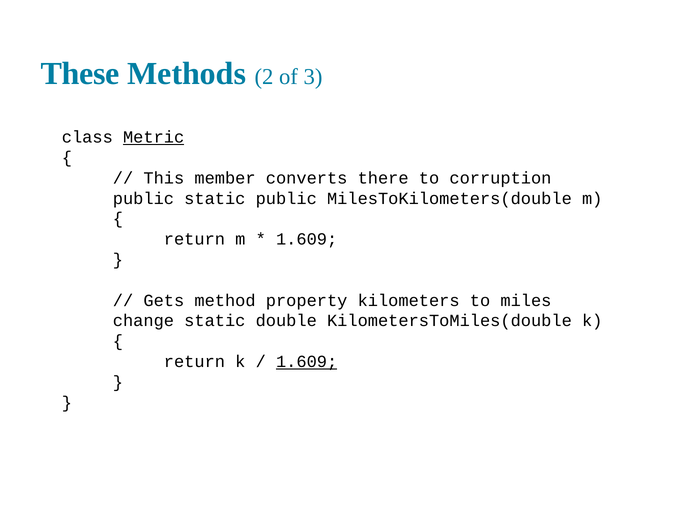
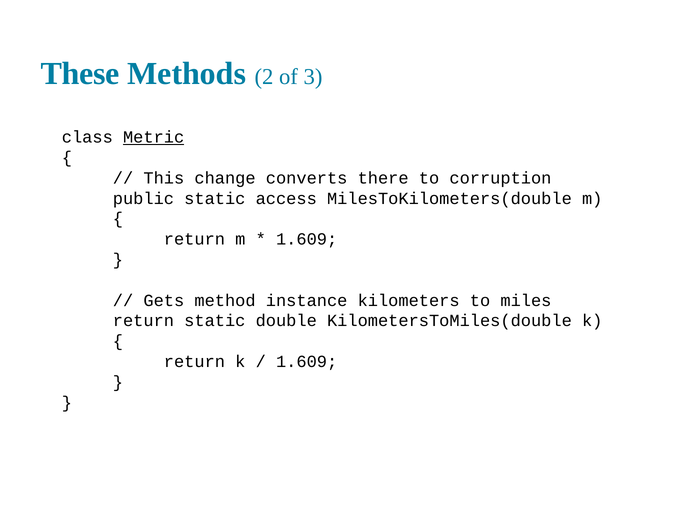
member: member -> change
static public: public -> access
property: property -> instance
change at (143, 321): change -> return
1.609 at (307, 362) underline: present -> none
